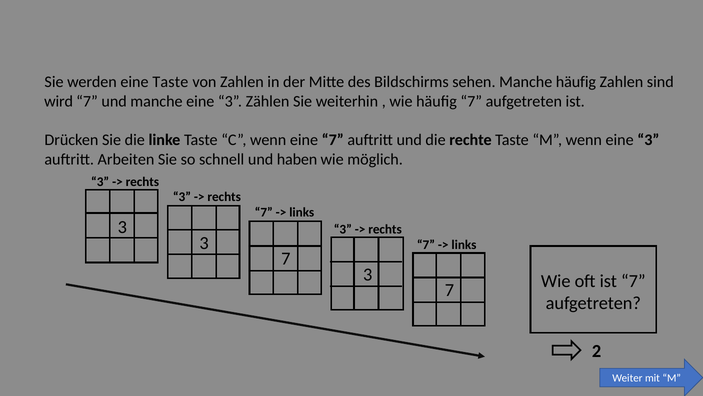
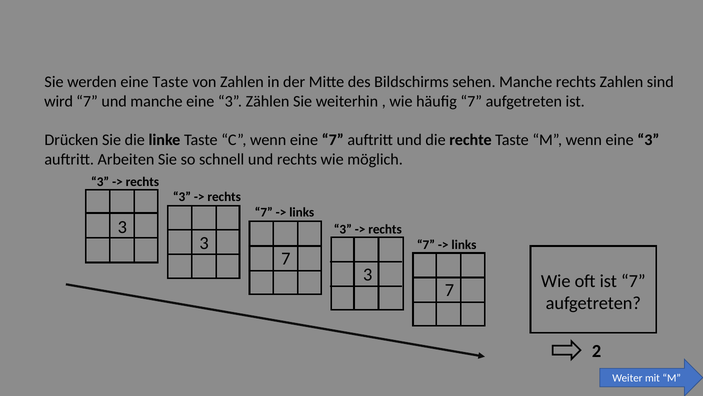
Manche häufig: häufig -> rechts
und haben: haben -> rechts
